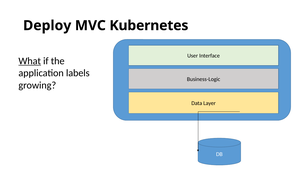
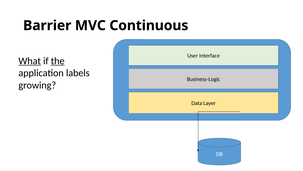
Deploy: Deploy -> Barrier
Kubernetes: Kubernetes -> Continuous
the underline: none -> present
